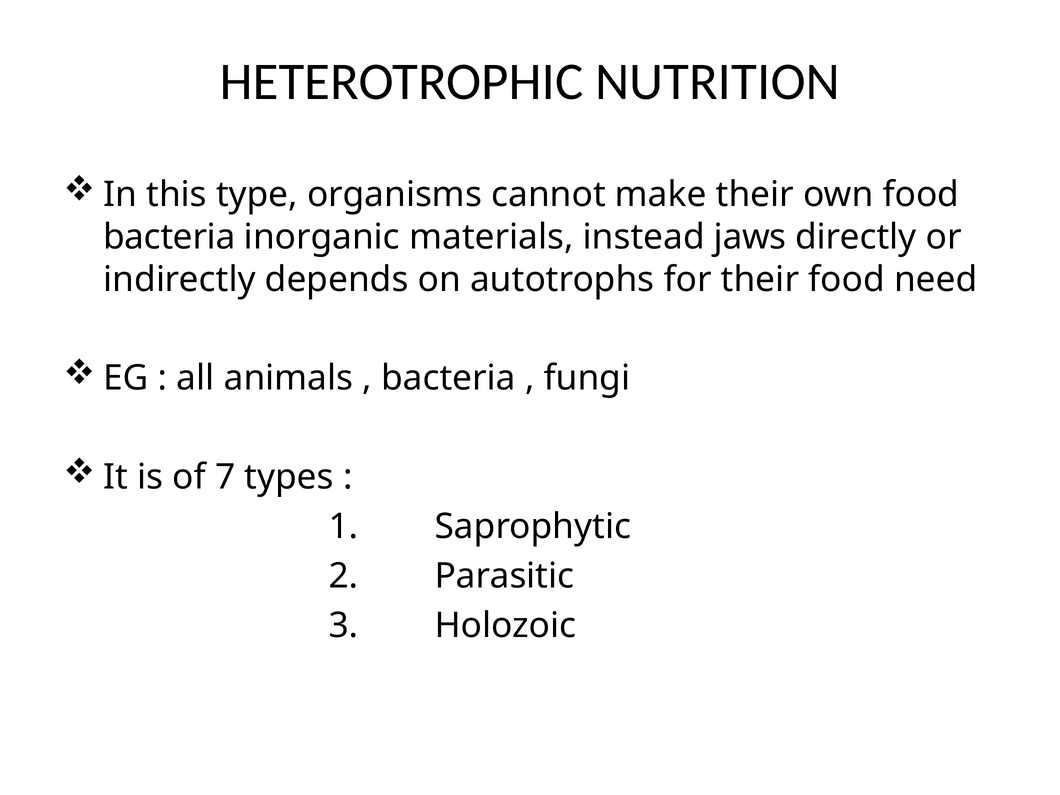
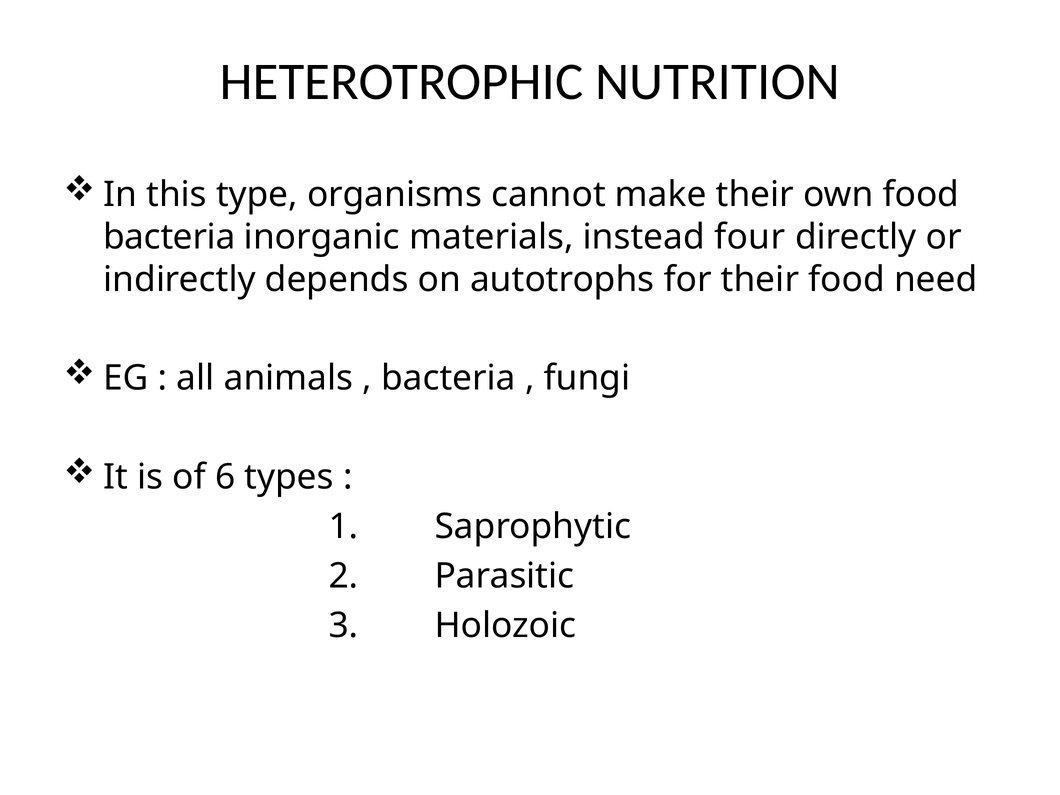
jaws: jaws -> four
7: 7 -> 6
